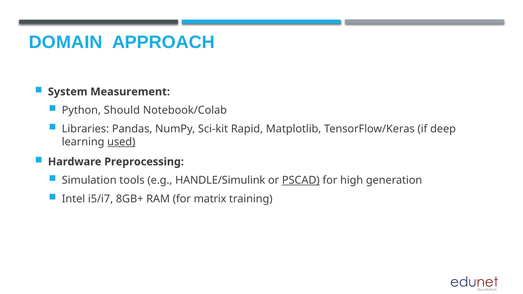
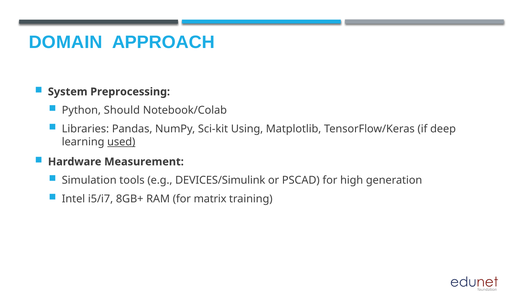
Measurement: Measurement -> Preprocessing
Rapid: Rapid -> Using
Preprocessing: Preprocessing -> Measurement
HANDLE/Simulink: HANDLE/Simulink -> DEVICES/Simulink
PSCAD underline: present -> none
